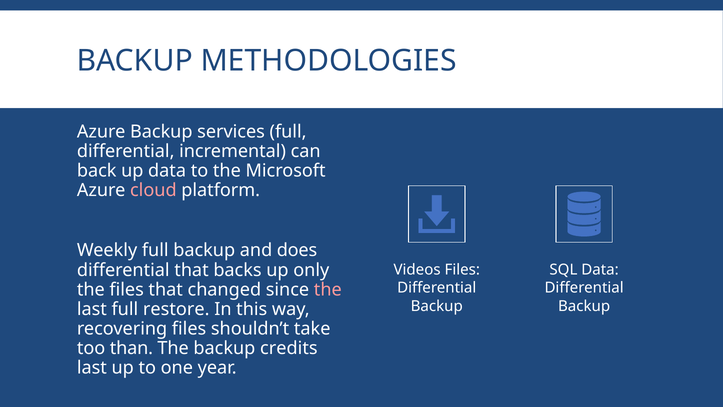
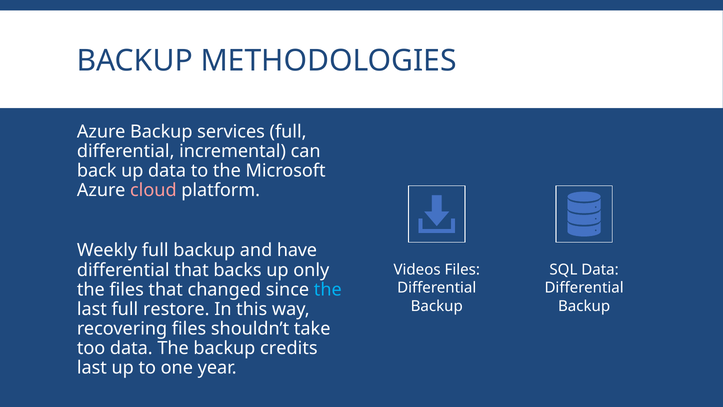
does: does -> have
the at (328, 289) colour: pink -> light blue
too than: than -> data
